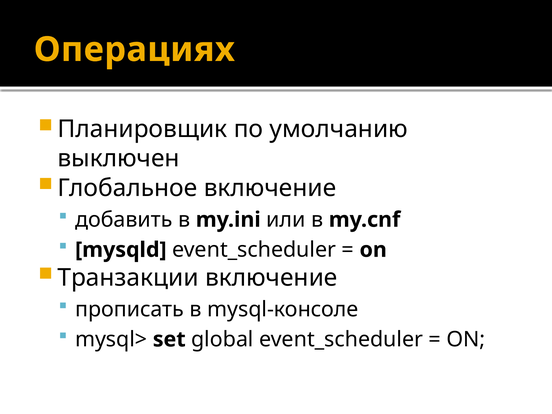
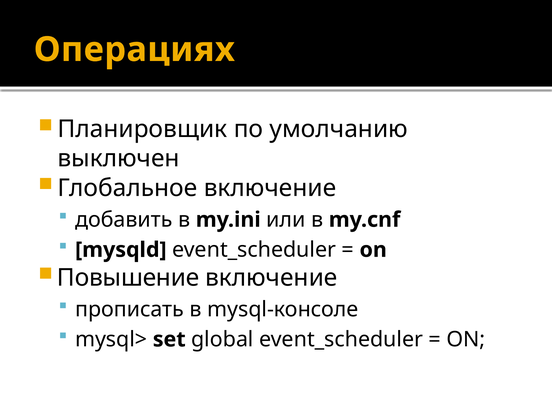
Транзакции: Транзакции -> Повышение
